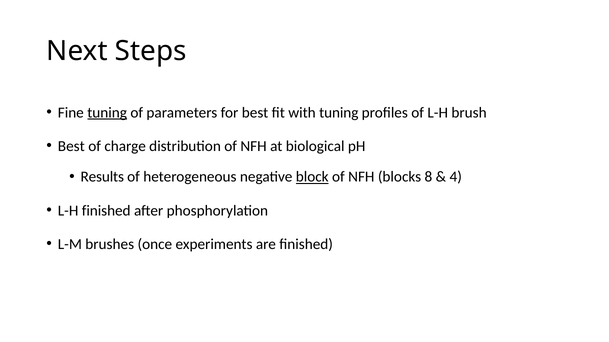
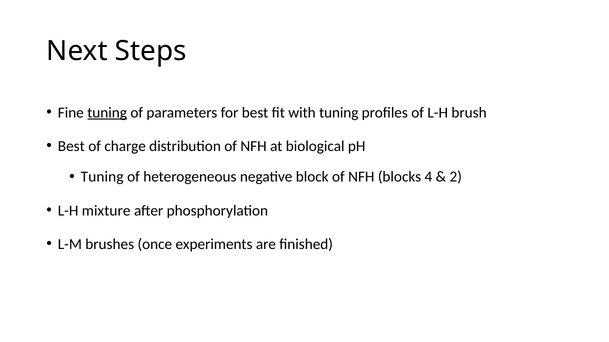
Results at (102, 177): Results -> Tuning
block underline: present -> none
8: 8 -> 4
4: 4 -> 2
L-H finished: finished -> mixture
